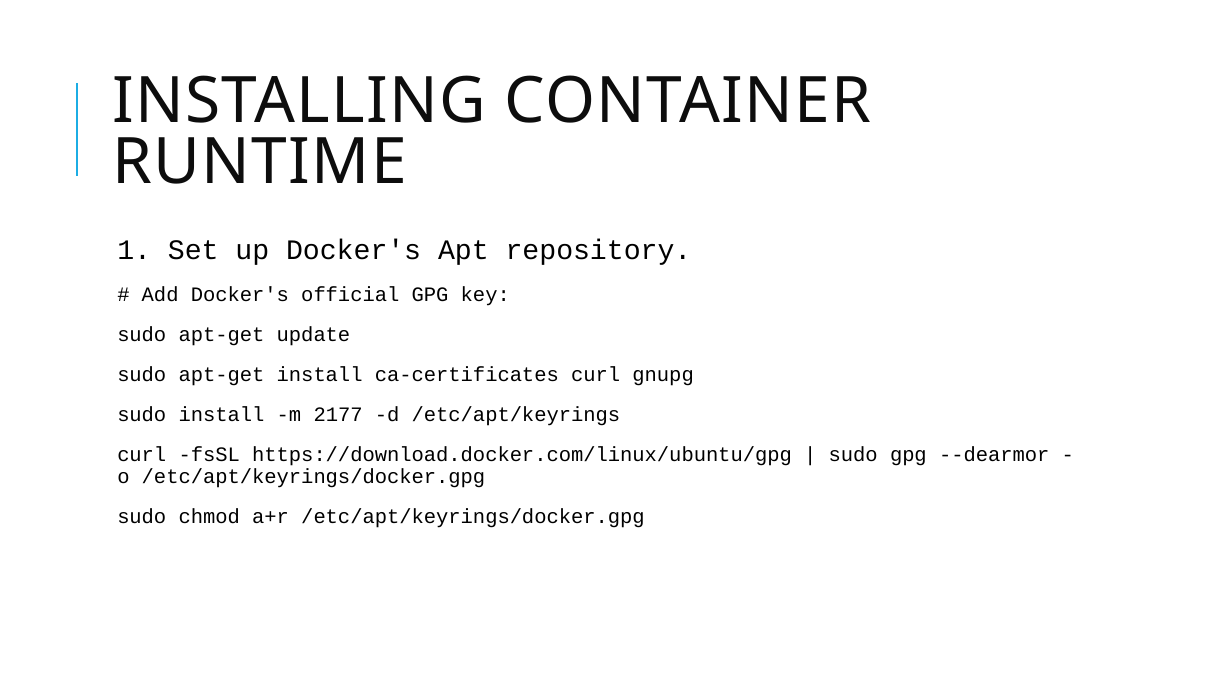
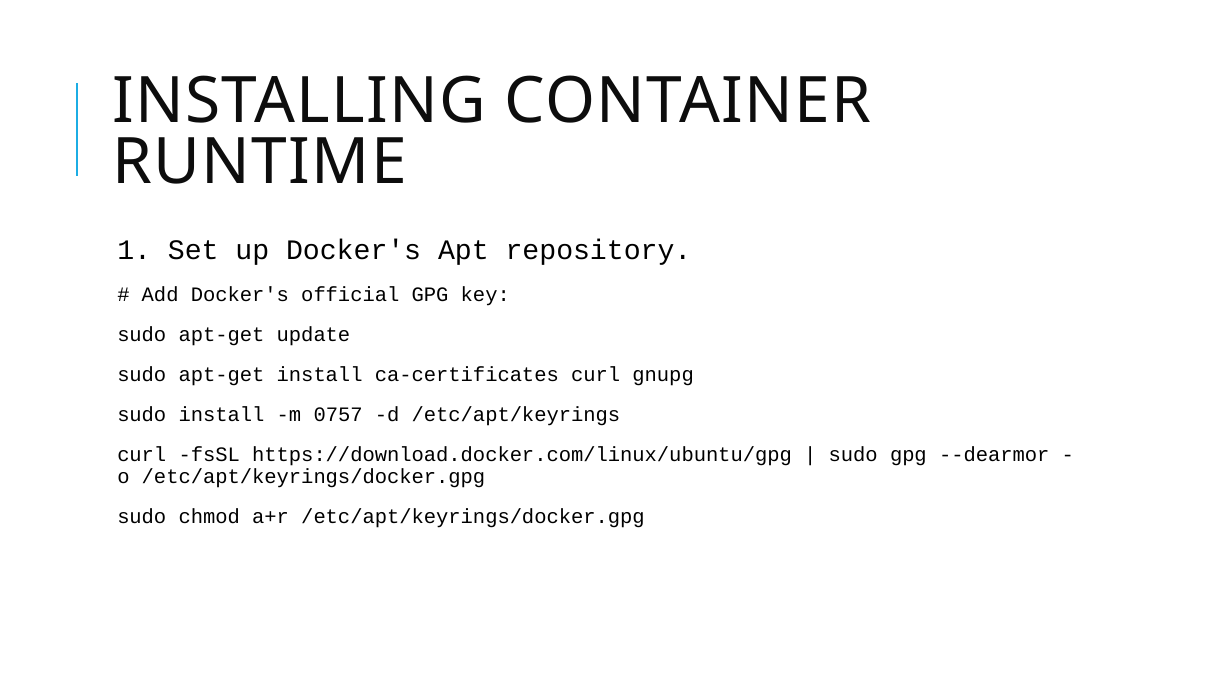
2177: 2177 -> 0757
